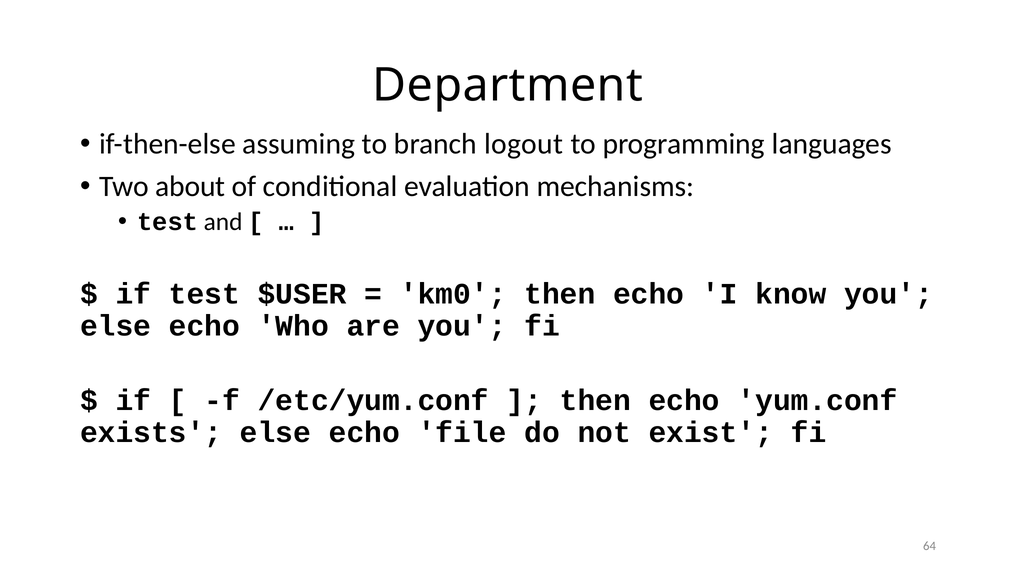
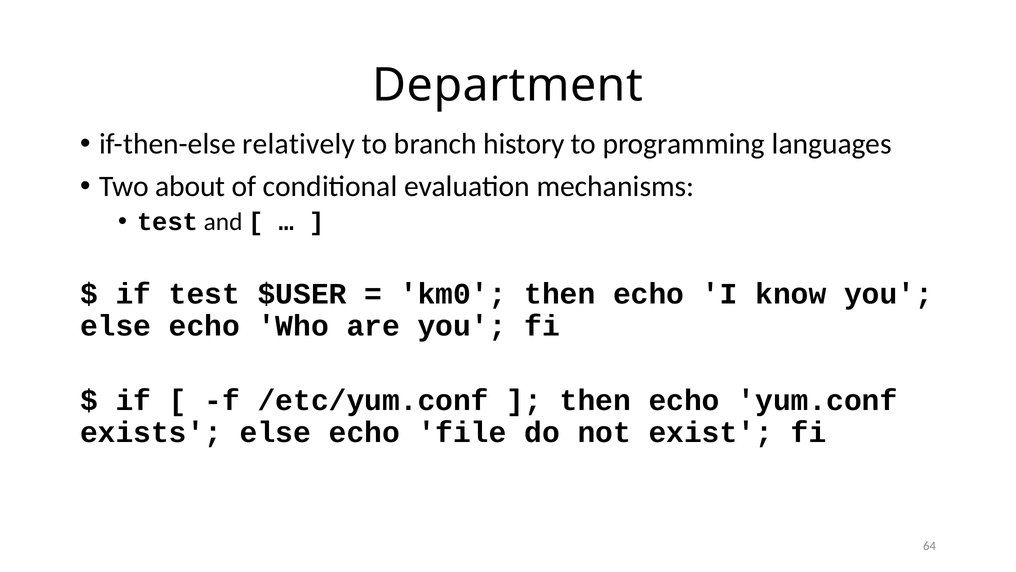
assuming: assuming -> relatively
logout: logout -> history
